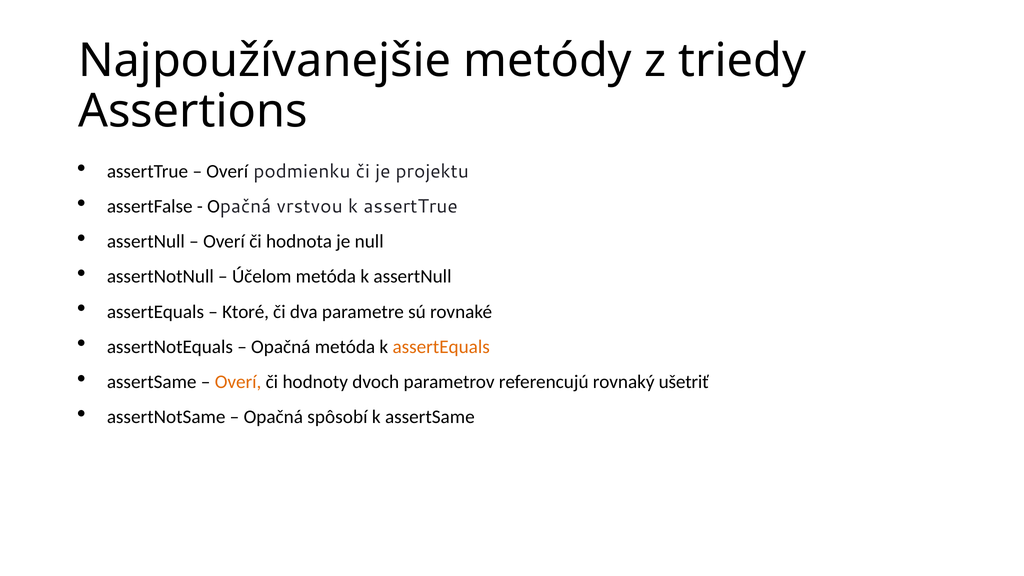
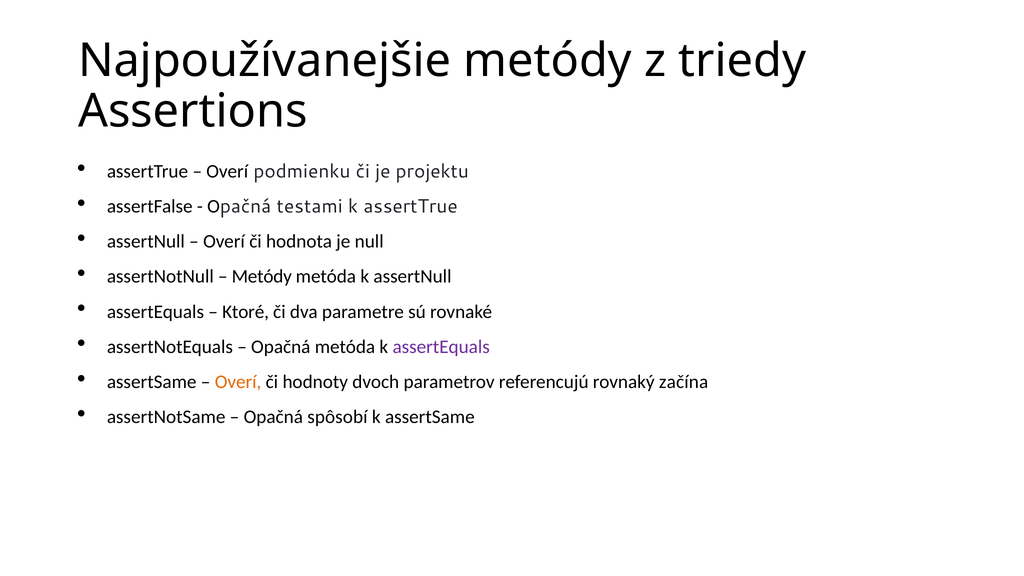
vrstvou: vrstvou -> testami
Účelom at (262, 277): Účelom -> Metódy
assertEquals at (441, 347) colour: orange -> purple
ušetriť: ušetriť -> začína
